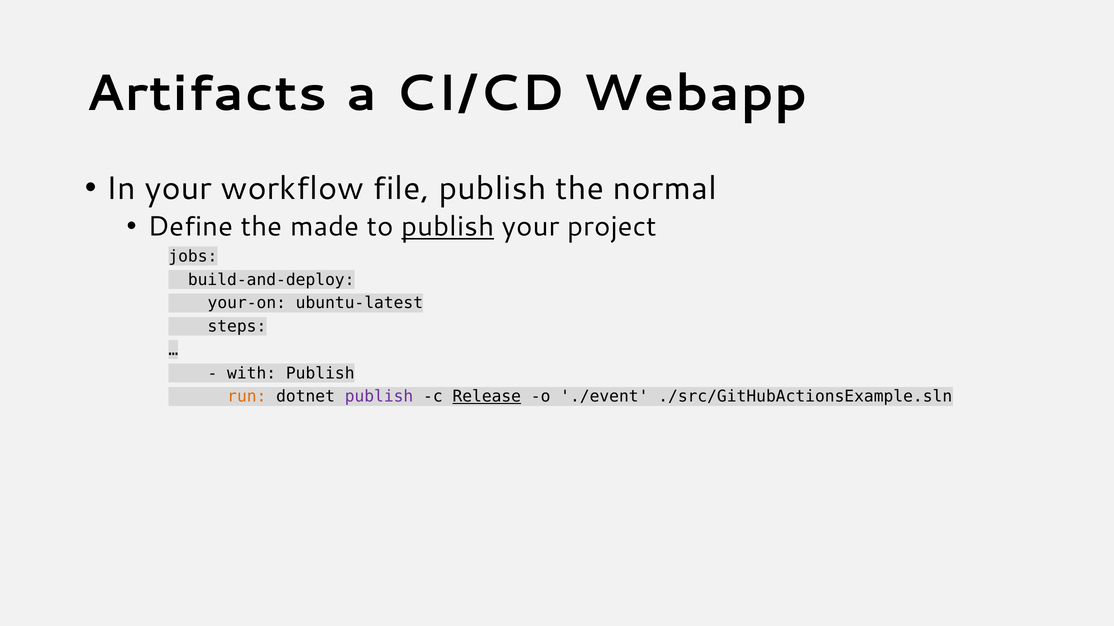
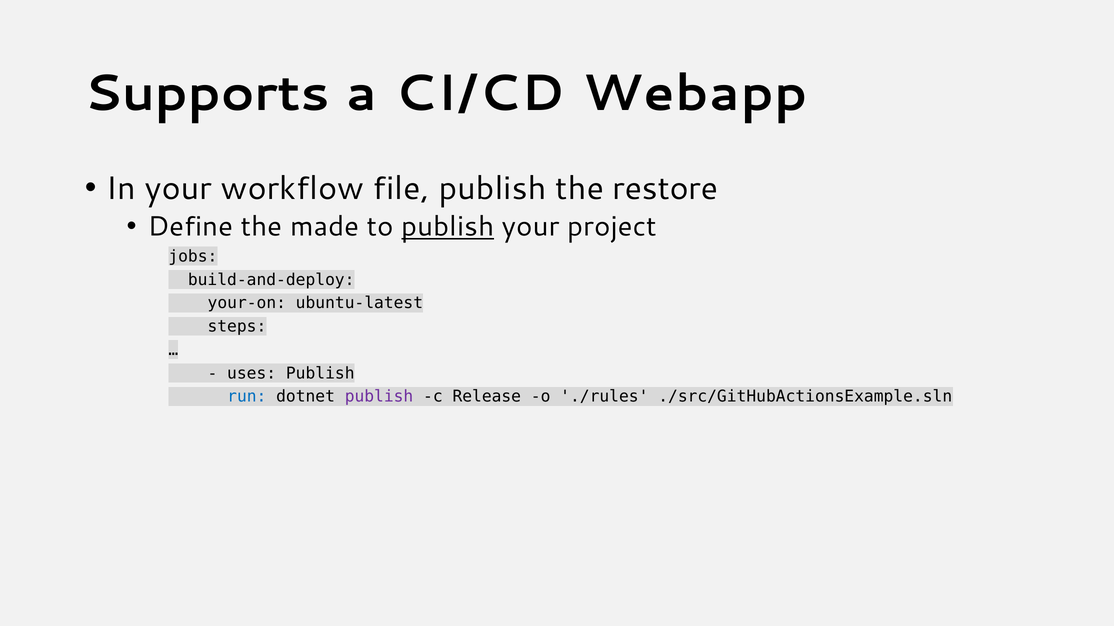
Artifacts: Artifacts -> Supports
normal: normal -> restore
with: with -> uses
run colour: orange -> blue
Release underline: present -> none
./event: ./event -> ./rules
